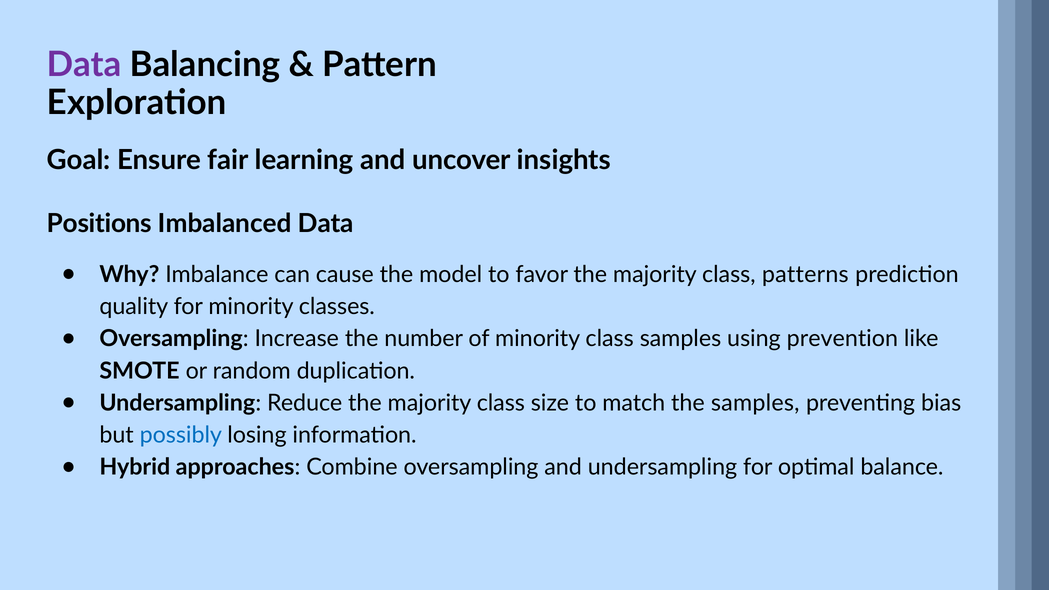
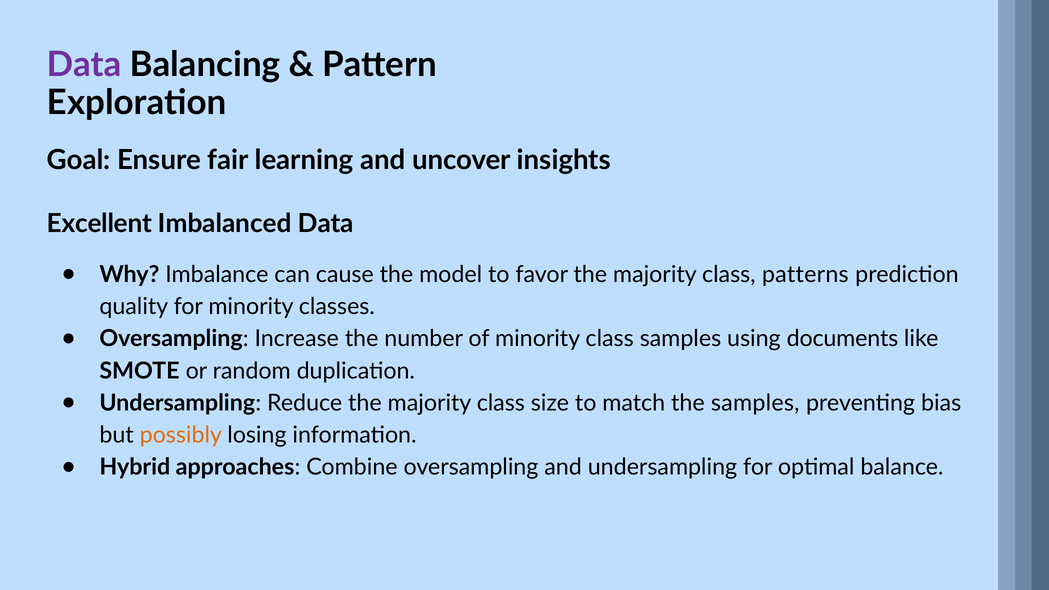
Positions: Positions -> Excellent
prevention: prevention -> documents
possibly colour: blue -> orange
